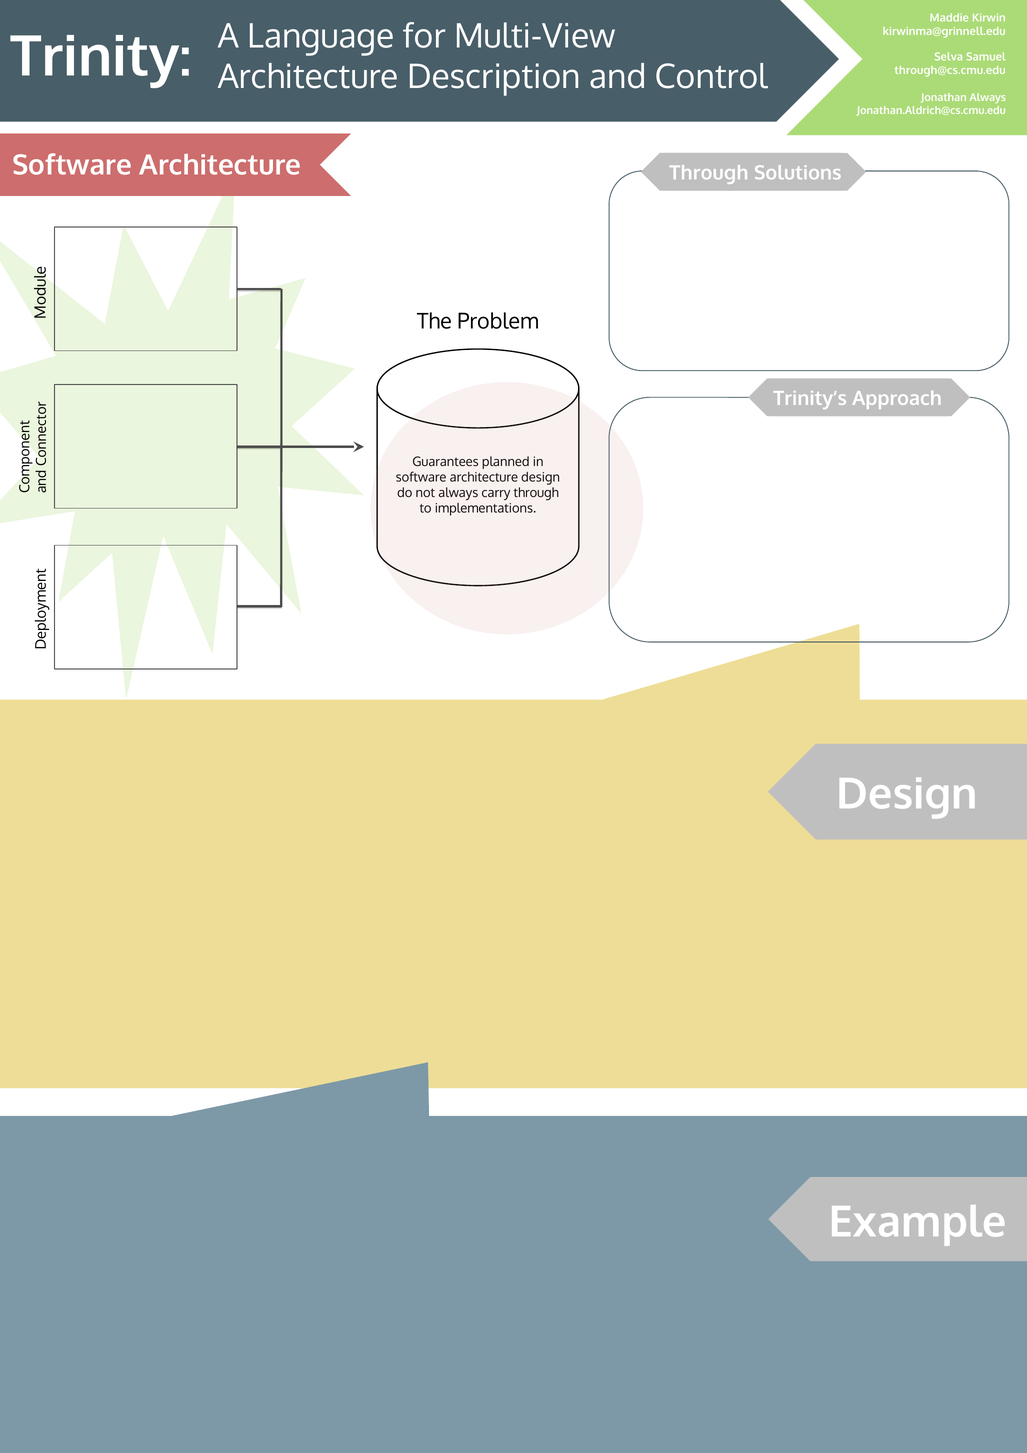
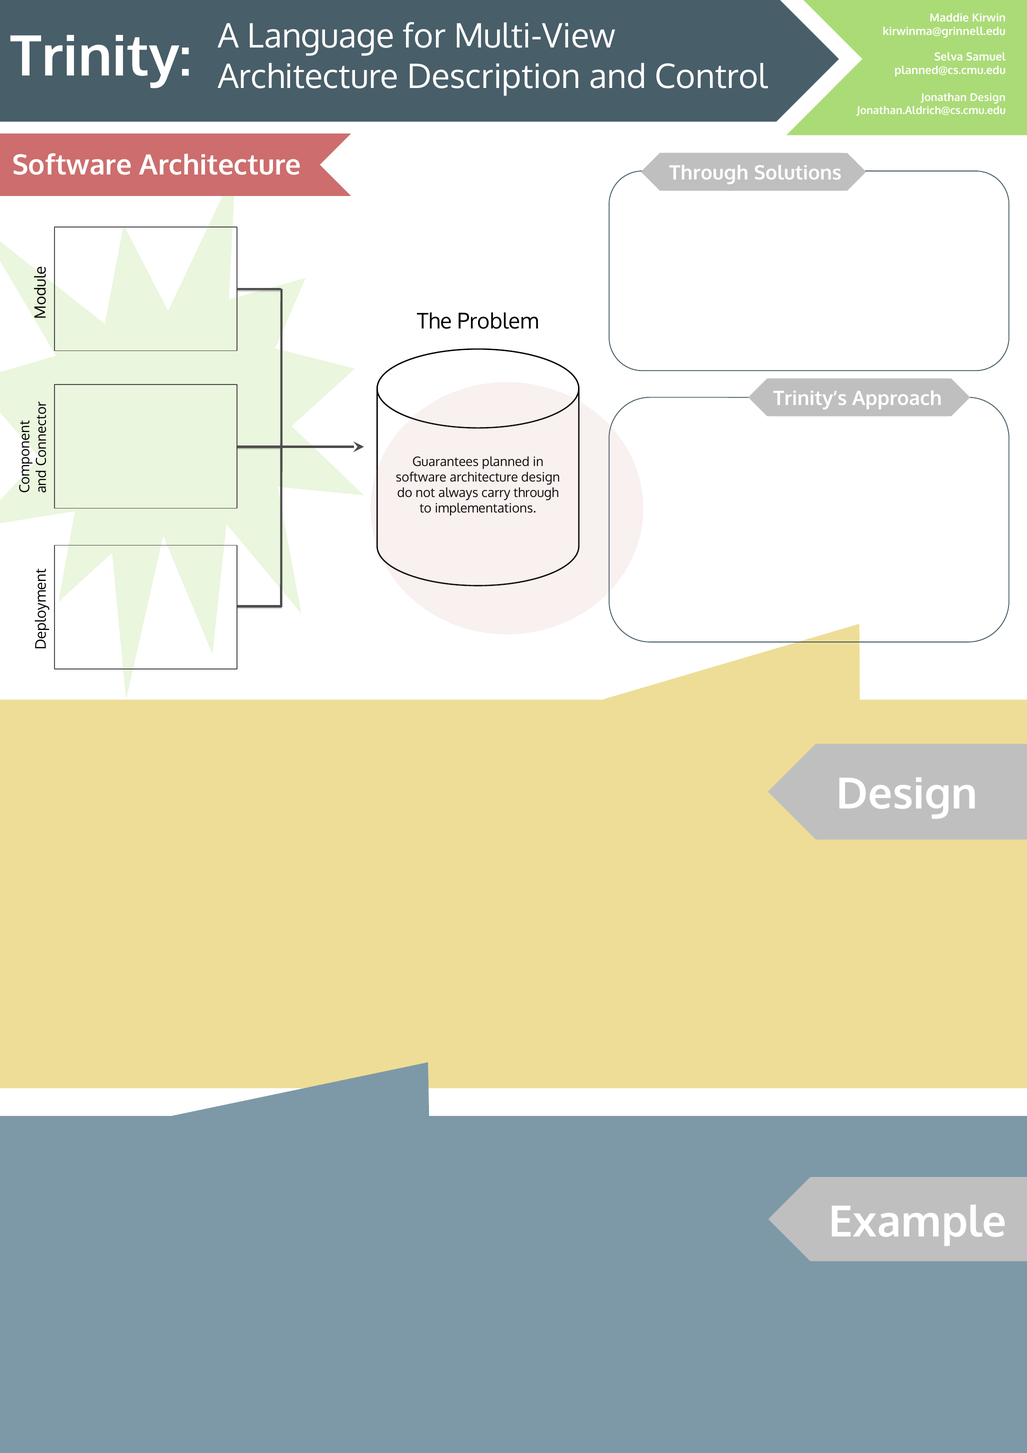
through@cs.cmu.edu: through@cs.cmu.edu -> planned@cs.cmu.edu
Jonathan Always: Always -> Design
